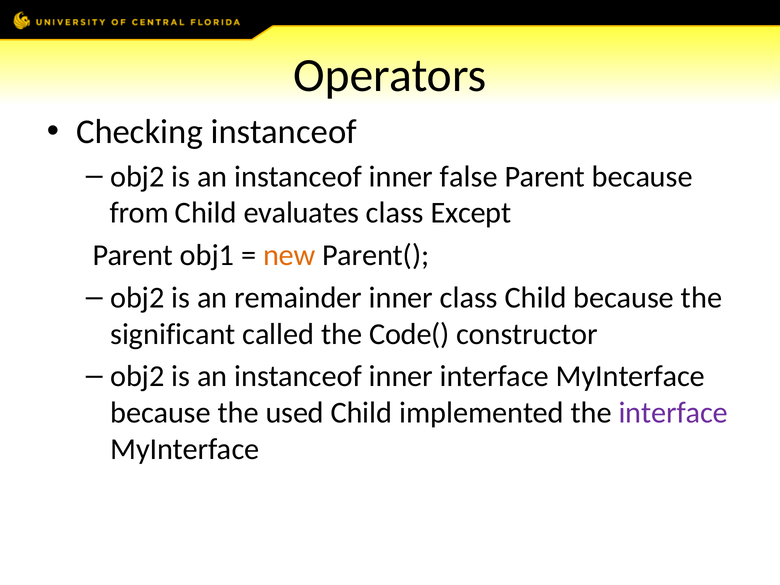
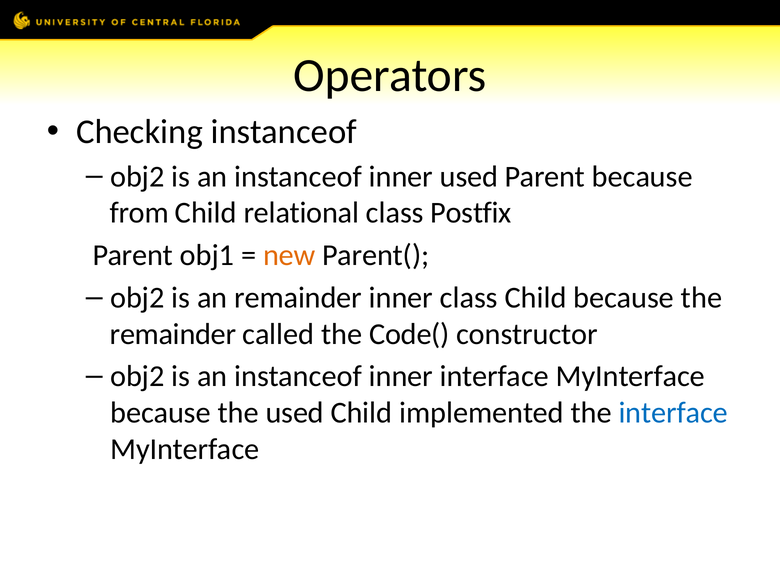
inner false: false -> used
evaluates: evaluates -> relational
Except: Except -> Postfix
significant at (173, 334): significant -> remainder
interface at (673, 413) colour: purple -> blue
